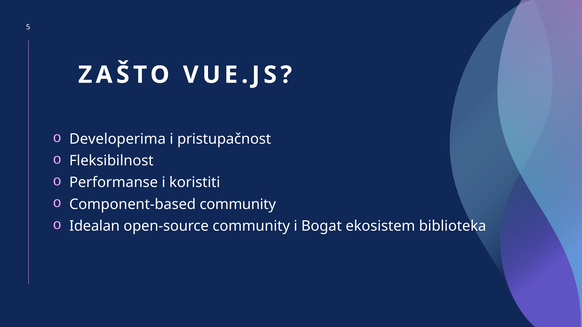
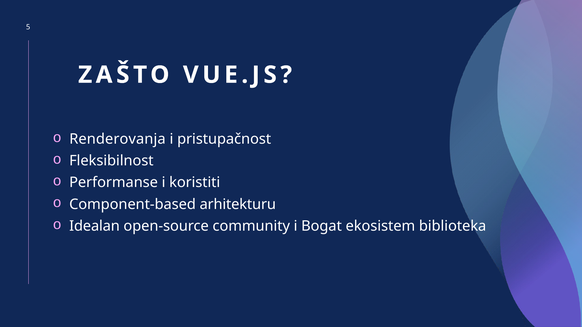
Developerima: Developerima -> Renderovanja
Component-based community: community -> arhitekturu
